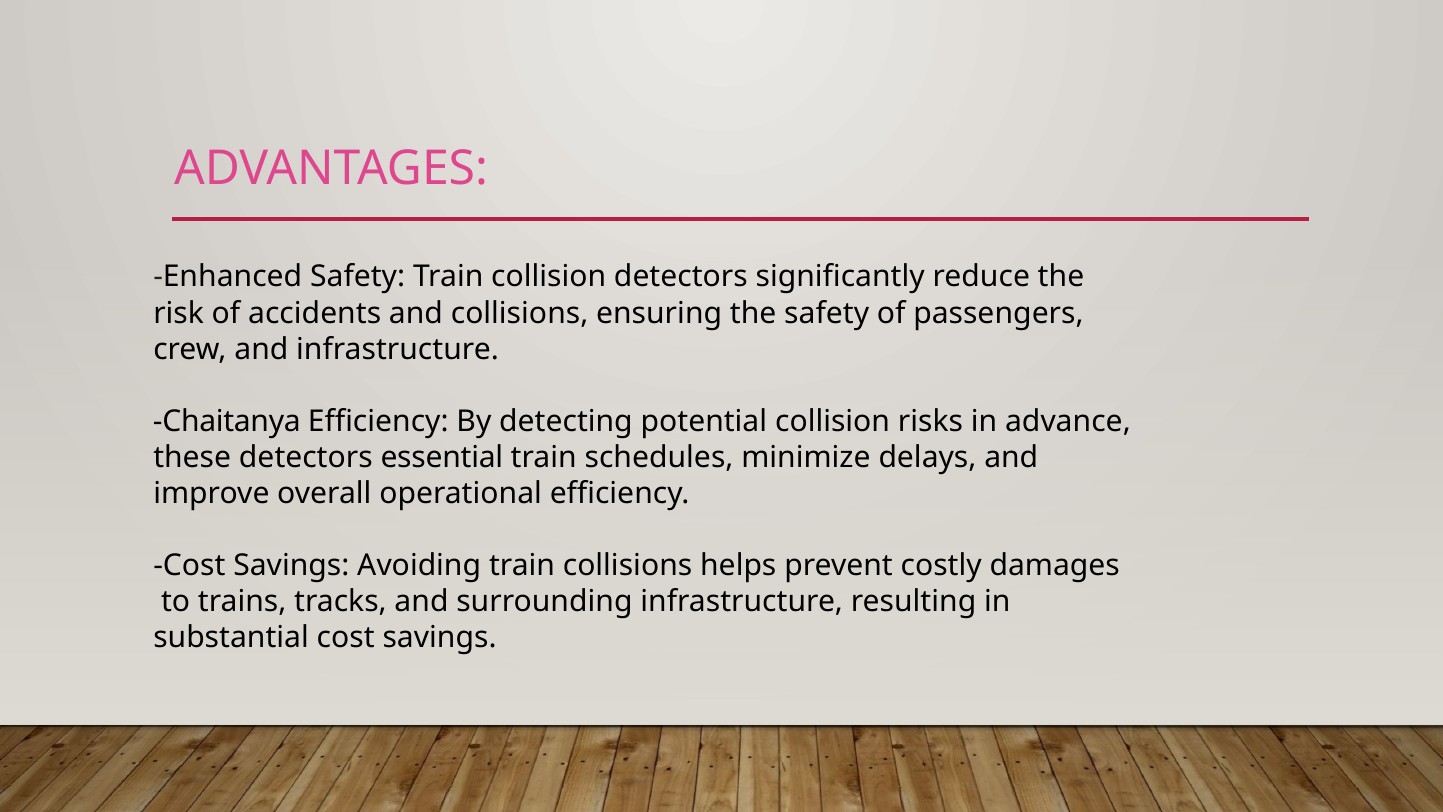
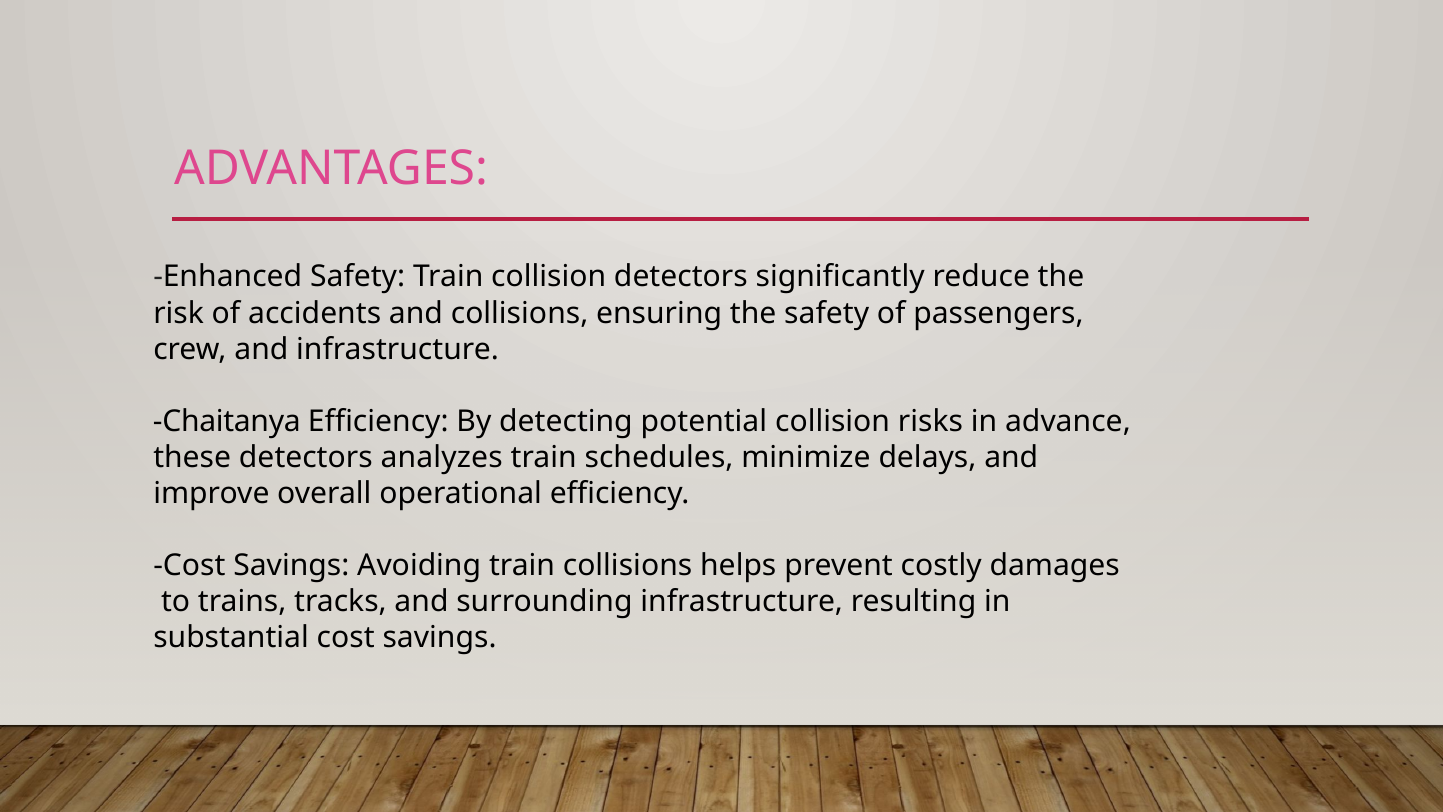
essential: essential -> analyzes
